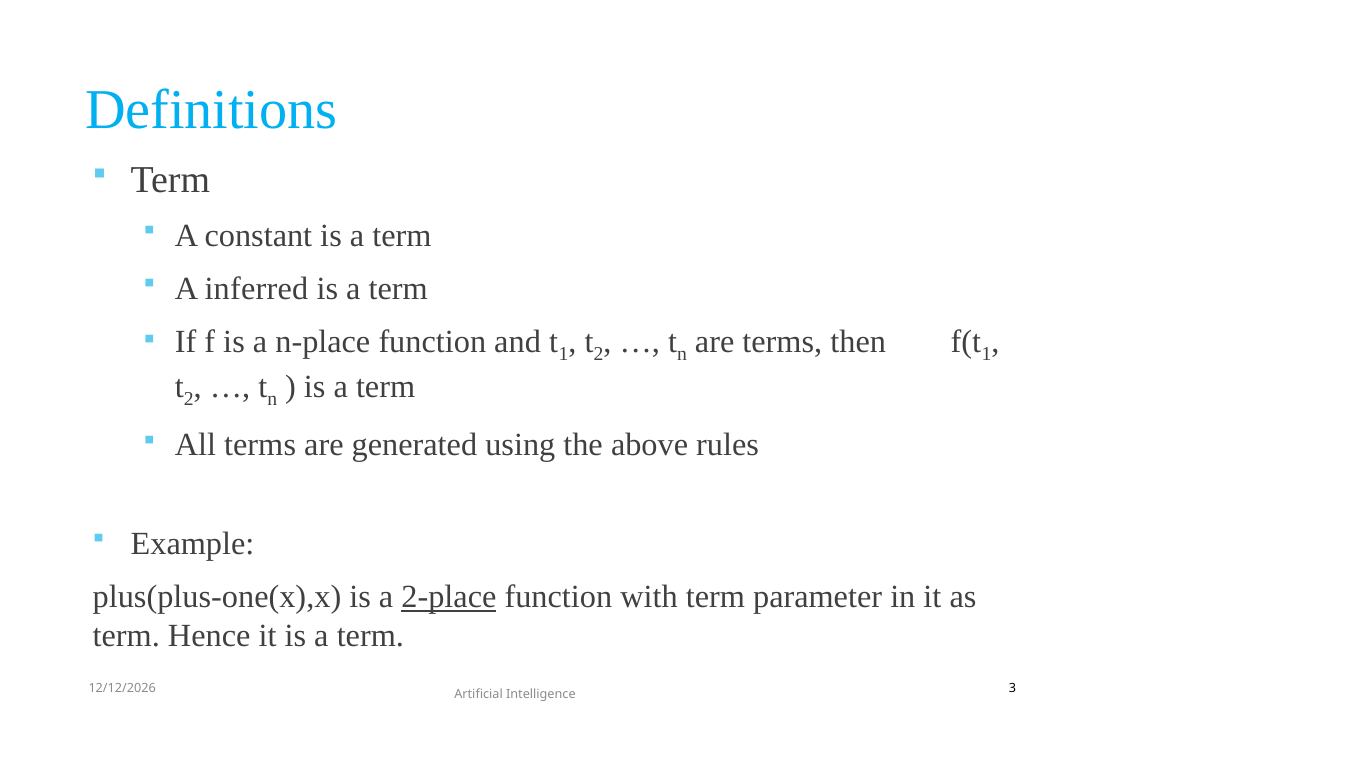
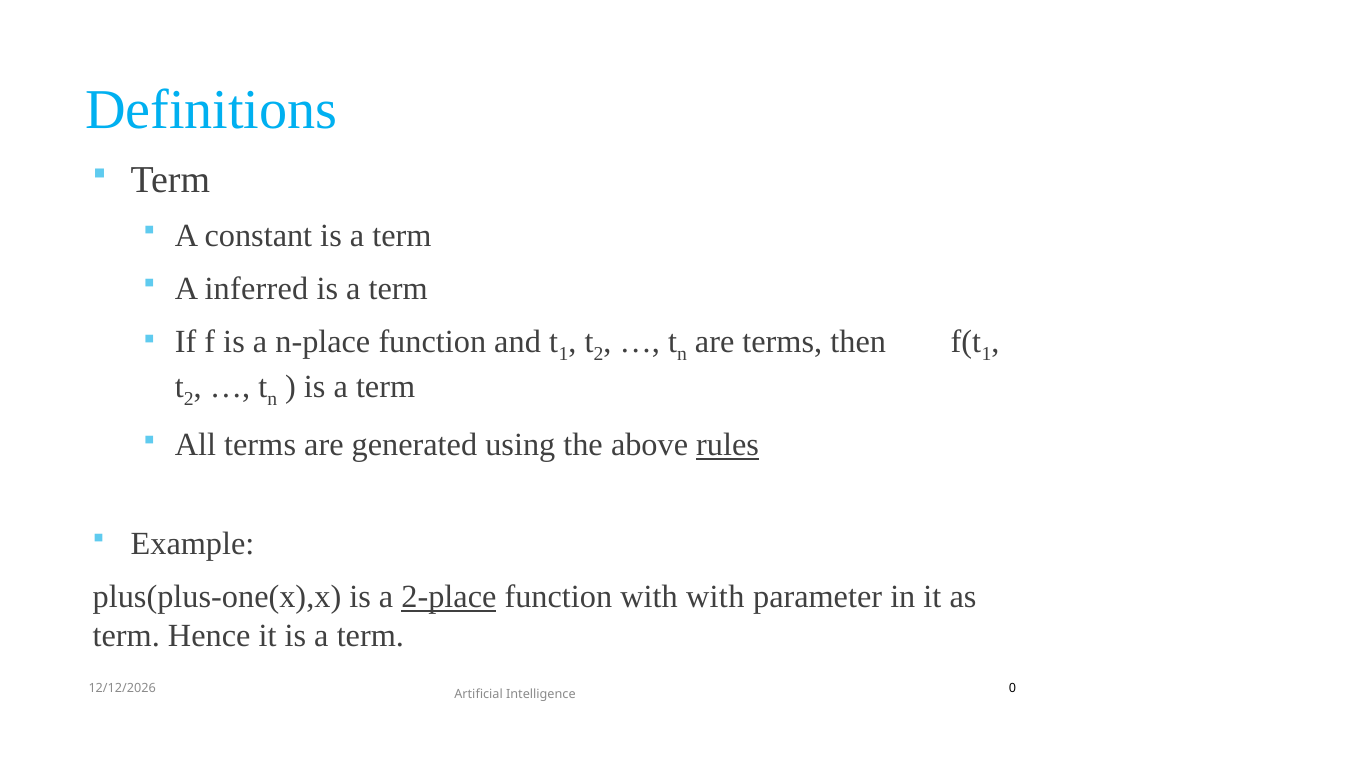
rules underline: none -> present
with term: term -> with
3: 3 -> 0
